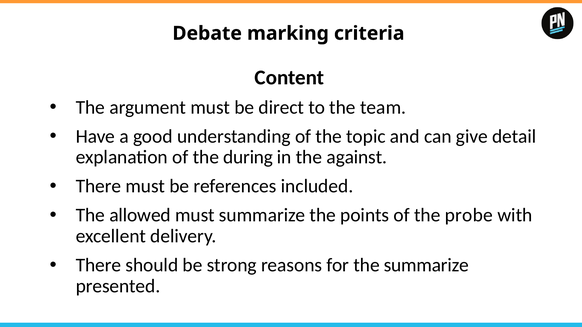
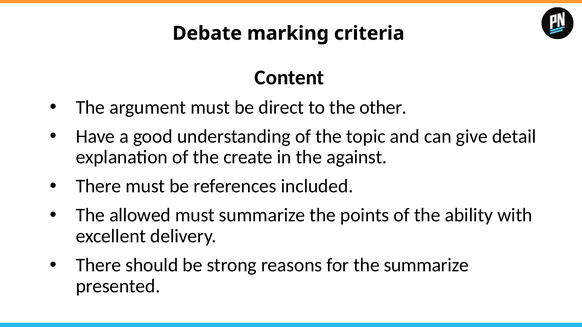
team: team -> other
during: during -> create
probe: probe -> ability
